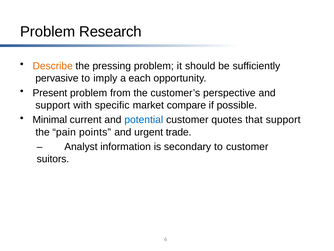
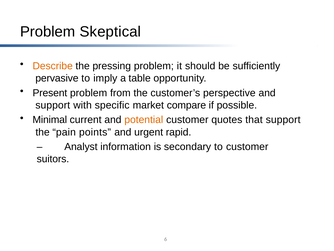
Research: Research -> Skeptical
each: each -> table
potential colour: blue -> orange
trade: trade -> rapid
